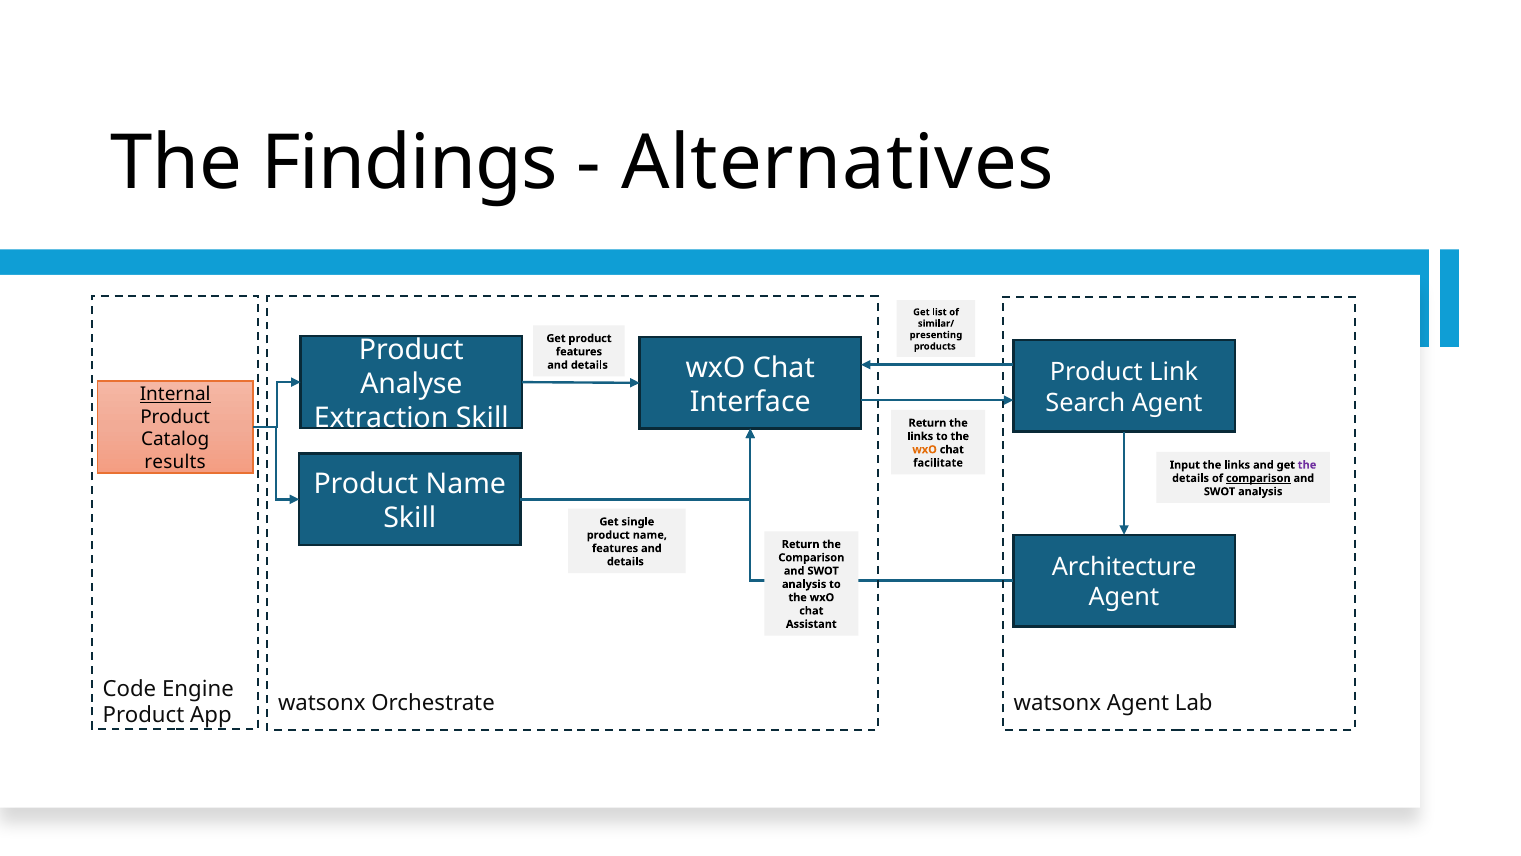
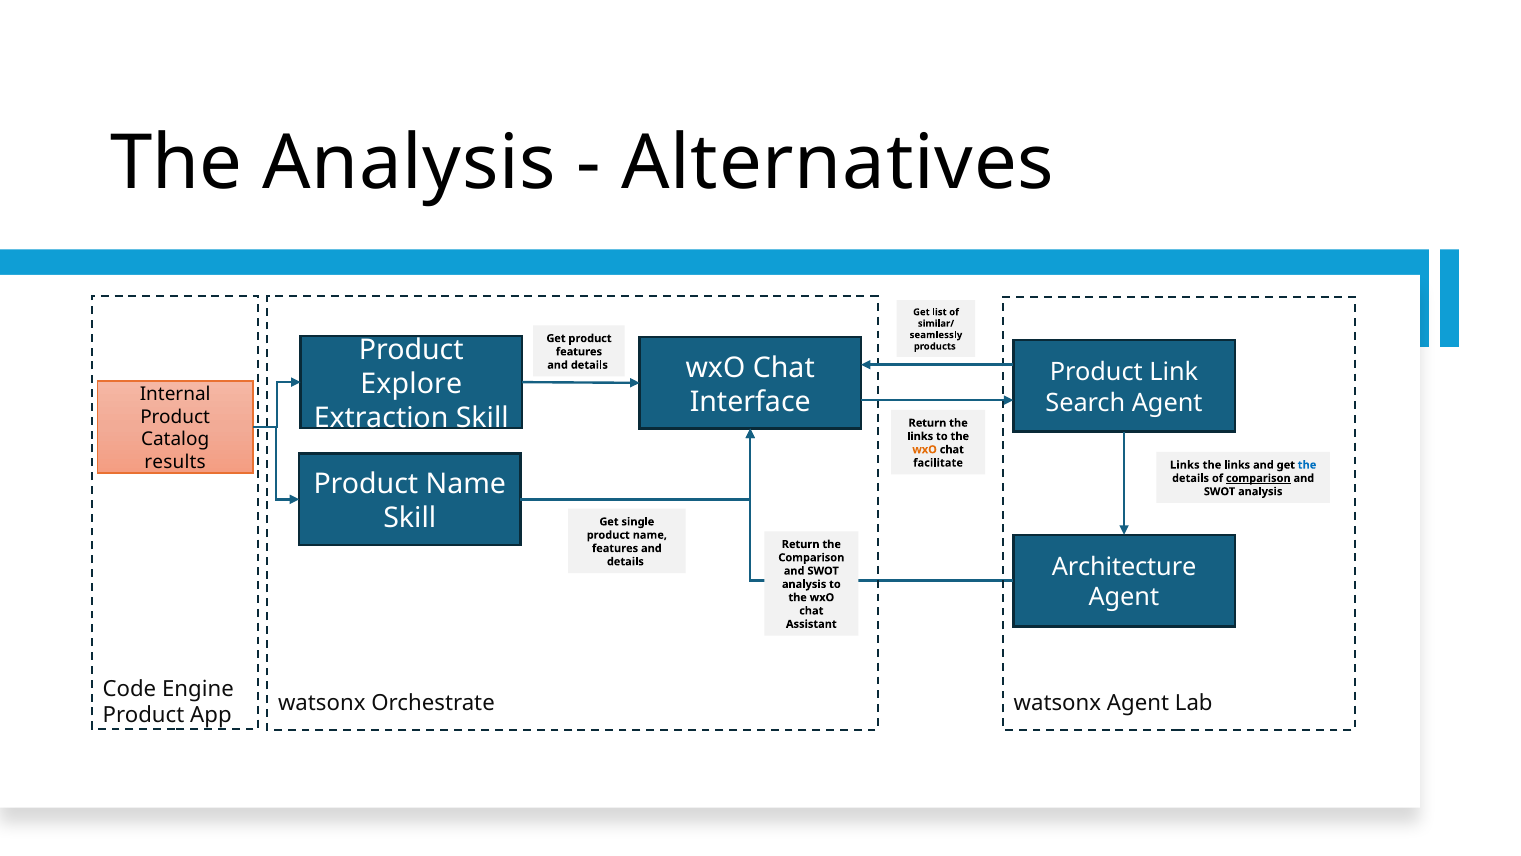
The Findings: Findings -> Analysis
presenting: presenting -> seamlessly
Analyse: Analyse -> Explore
Internal underline: present -> none
Input at (1185, 465): Input -> Links
the at (1307, 465) colour: purple -> blue
